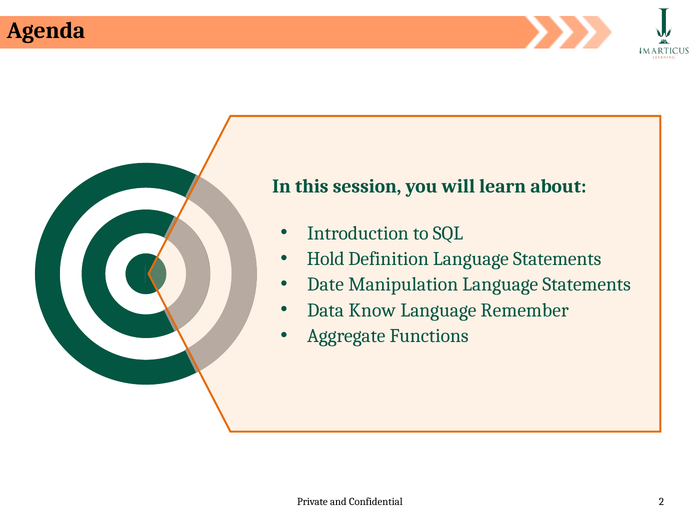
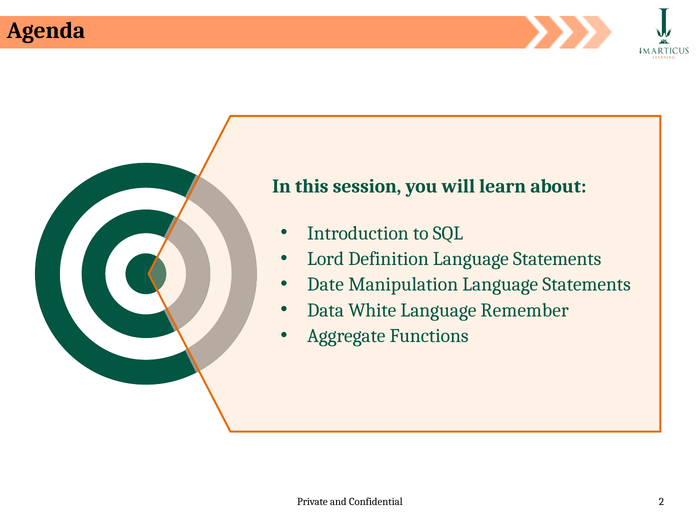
Hold: Hold -> Lord
Know: Know -> White
